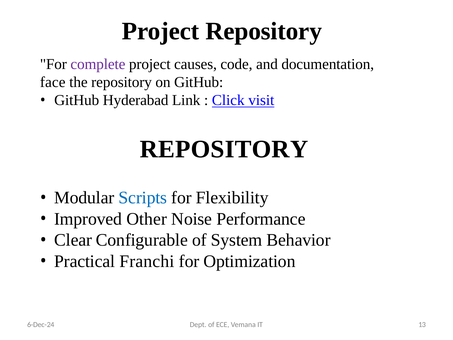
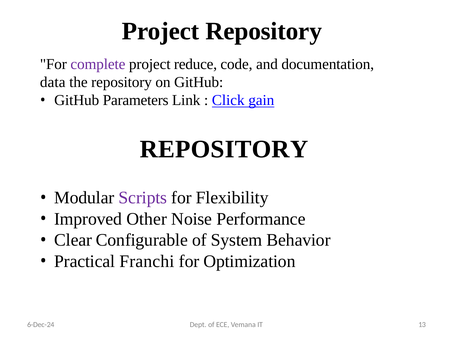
causes: causes -> reduce
face: face -> data
Hyderabad: Hyderabad -> Parameters
visit: visit -> gain
Scripts colour: blue -> purple
